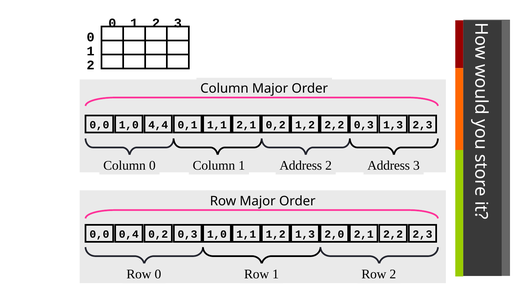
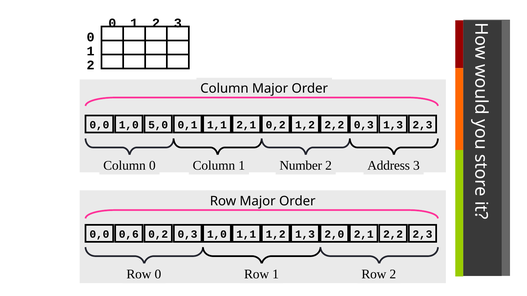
4,4: 4,4 -> 5,0
1 Address: Address -> Number
0,4: 0,4 -> 0,6
